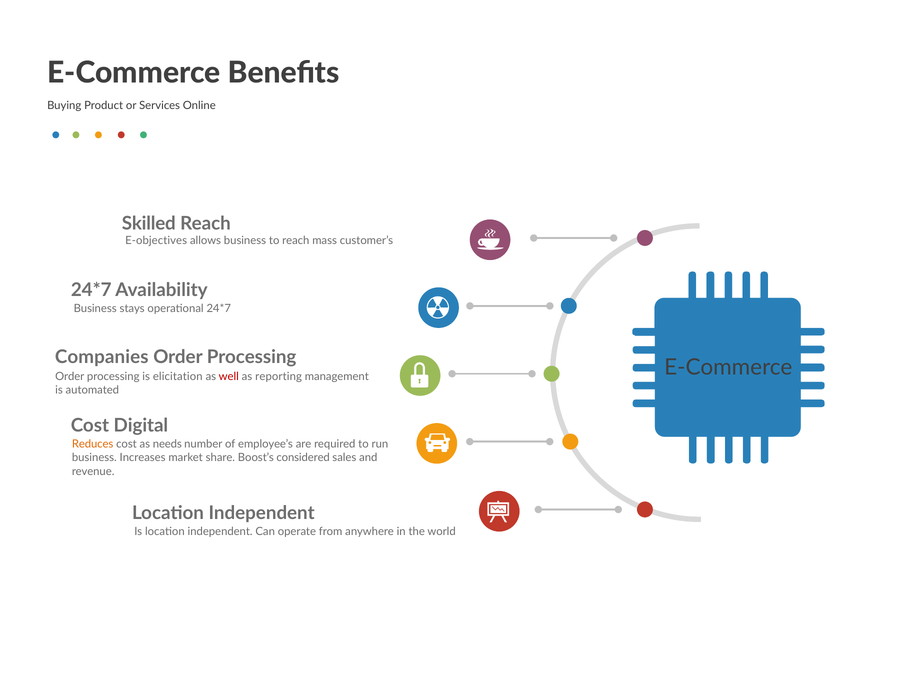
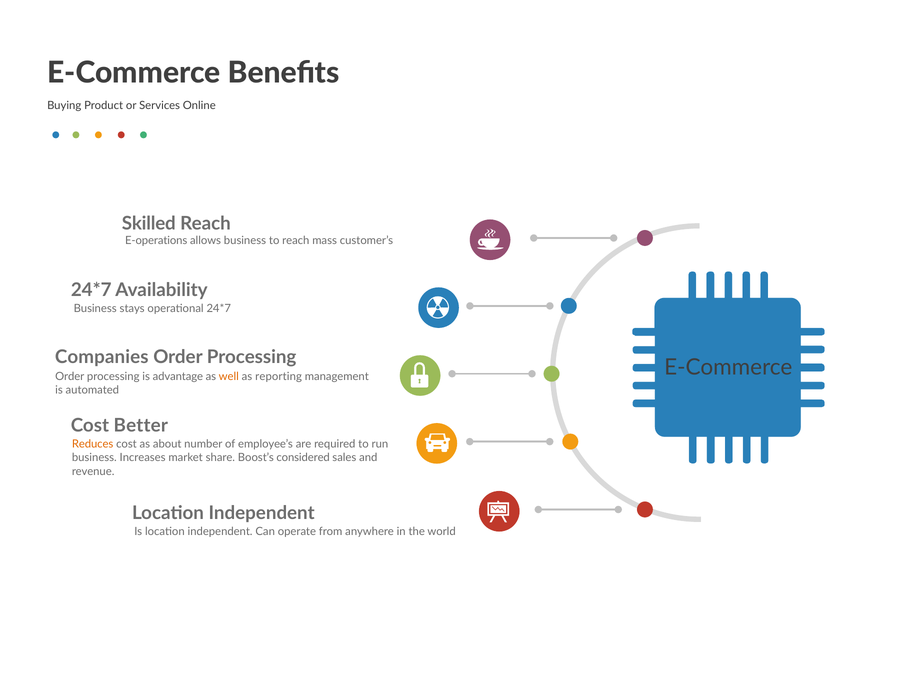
E-objectives: E-objectives -> E-operations
elicitation: elicitation -> advantage
well colour: red -> orange
Digital: Digital -> Better
needs: needs -> about
